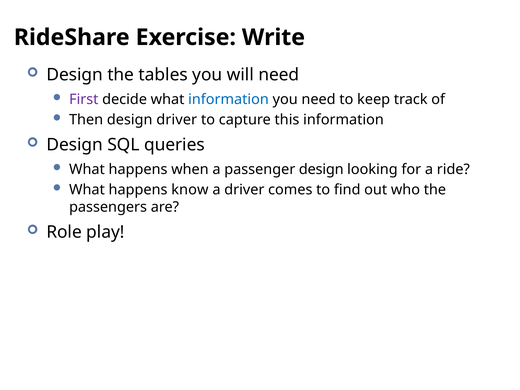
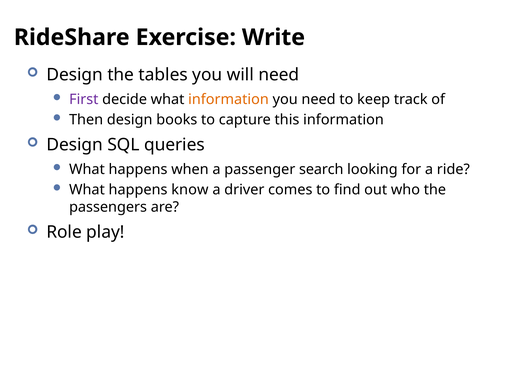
information at (228, 100) colour: blue -> orange
design driver: driver -> books
passenger design: design -> search
